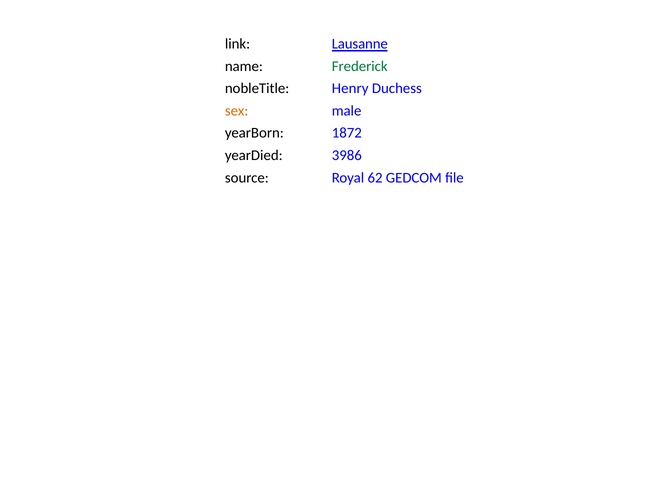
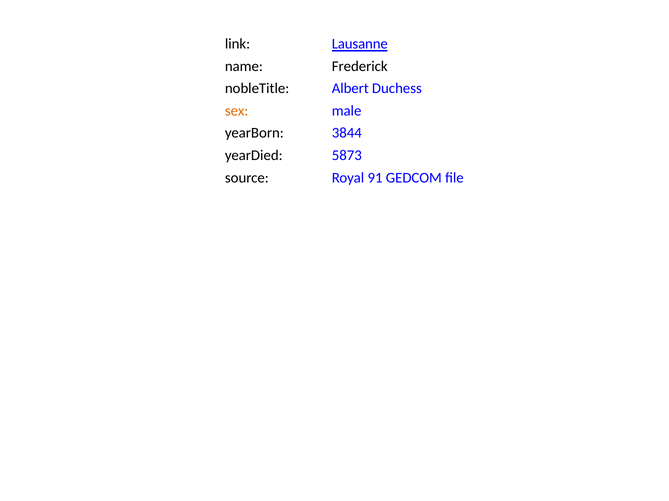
Frederick colour: green -> black
Henry: Henry -> Albert
1872: 1872 -> 3844
3986: 3986 -> 5873
62: 62 -> 91
